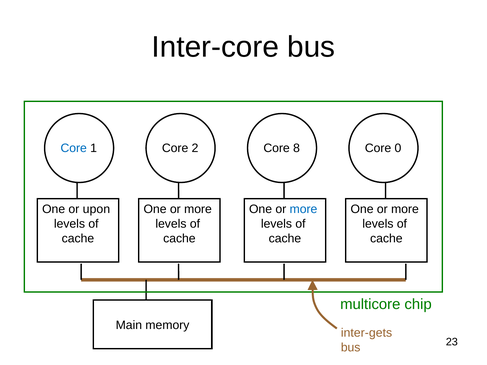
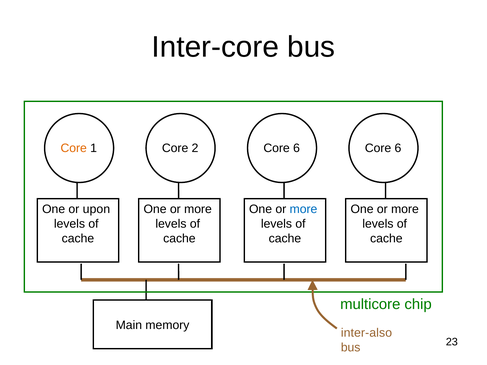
Core at (74, 148) colour: blue -> orange
2 Core 8: 8 -> 6
0 at (398, 148): 0 -> 6
inter-gets: inter-gets -> inter-also
